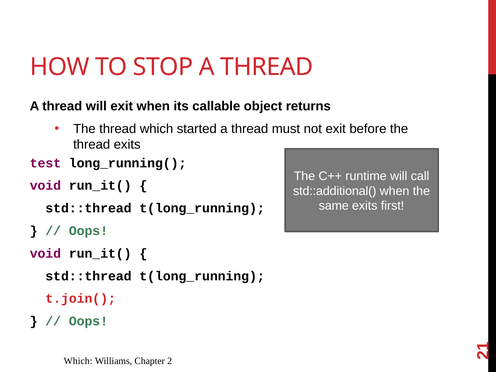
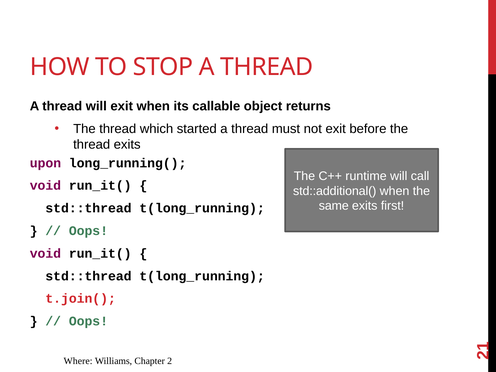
test: test -> upon
Which at (78, 361): Which -> Where
